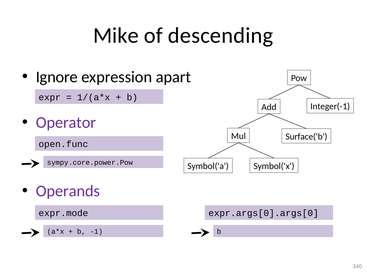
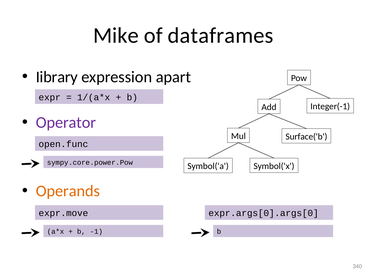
descending: descending -> dataframes
Ignore: Ignore -> Iibrary
Operands colour: purple -> orange
expr.mode: expr.mode -> expr.move
